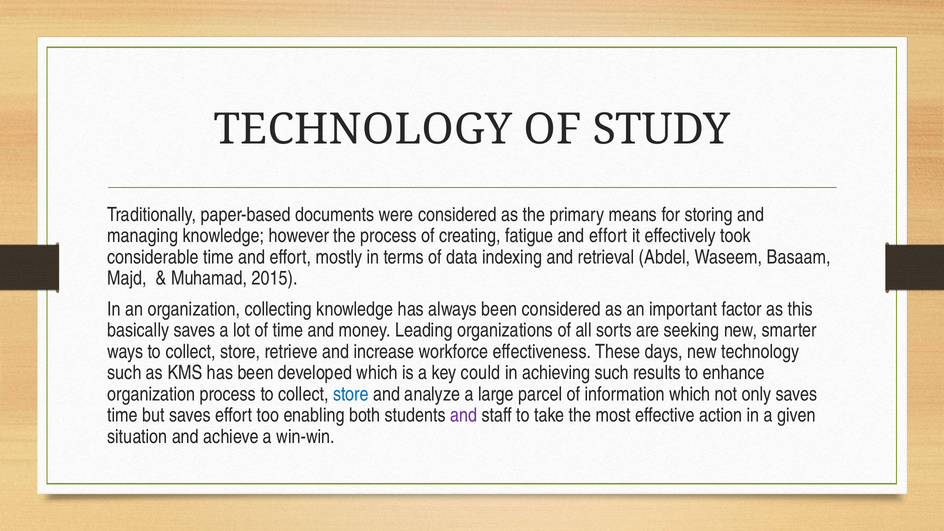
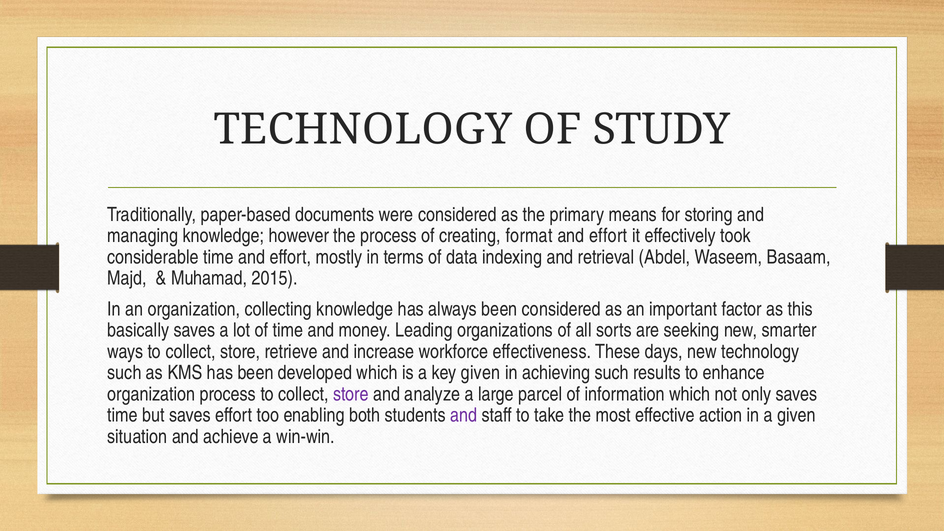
fatigue: fatigue -> format
key could: could -> given
store at (351, 394) colour: blue -> purple
